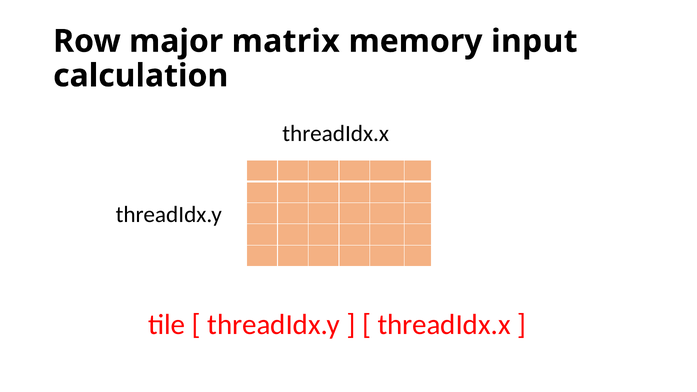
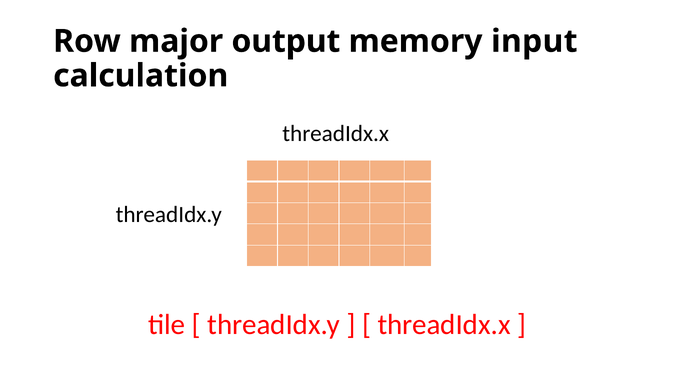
matrix: matrix -> output
